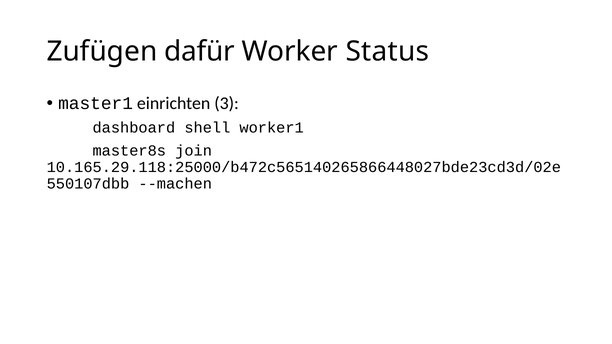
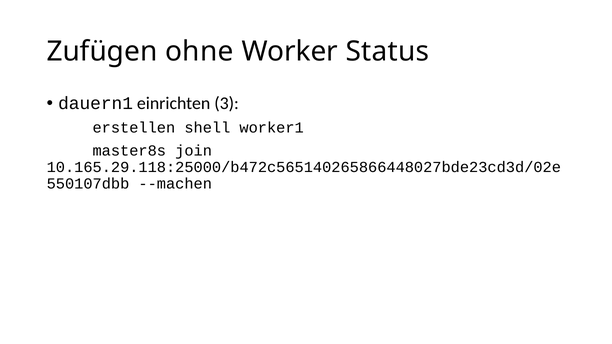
dafür: dafür -> ohne
master1: master1 -> dauern1
dashboard: dashboard -> erstellen
